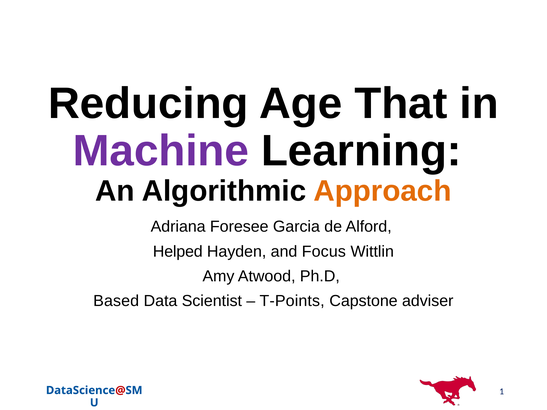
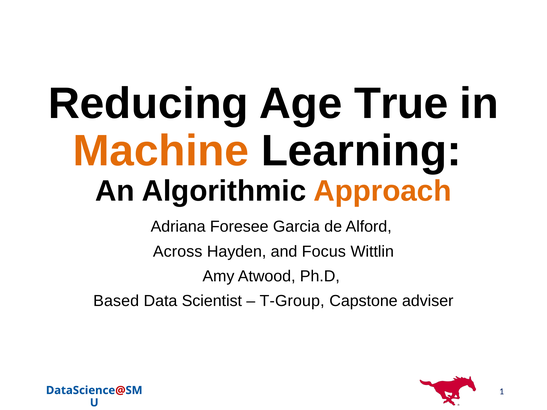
That: That -> True
Machine colour: purple -> orange
Helped: Helped -> Across
T-Points: T-Points -> T-Group
